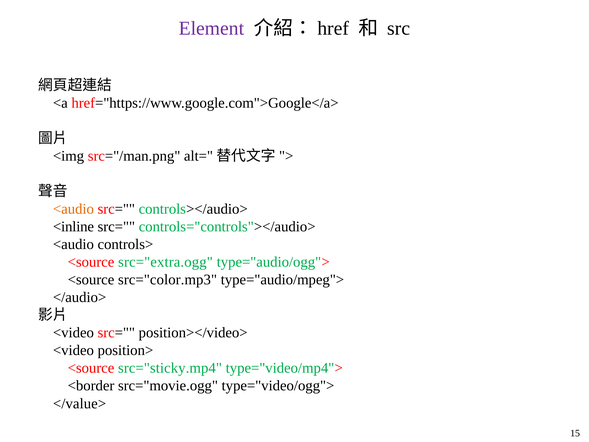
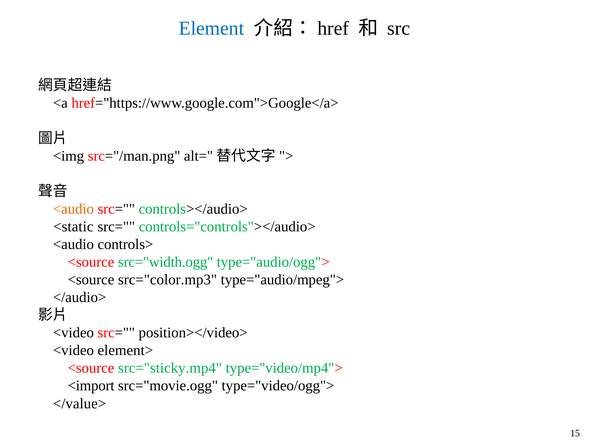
Element colour: purple -> blue
<inline: <inline -> <static
src="extra.ogg: src="extra.ogg -> src="width.ogg
position>: position> -> element>
<border: <border -> <import
